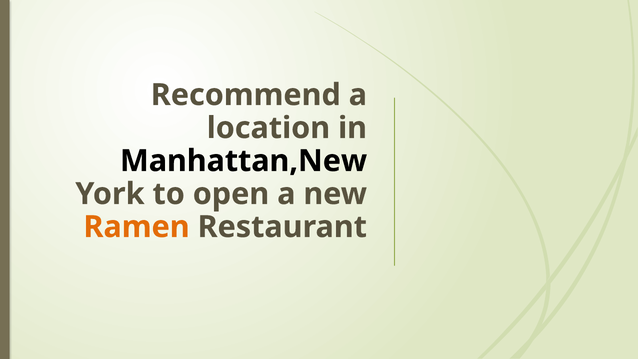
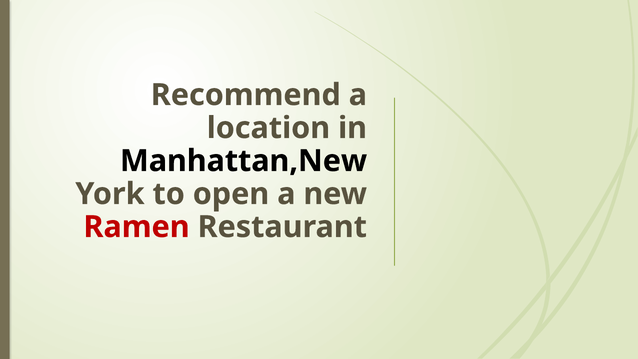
Ramen colour: orange -> red
